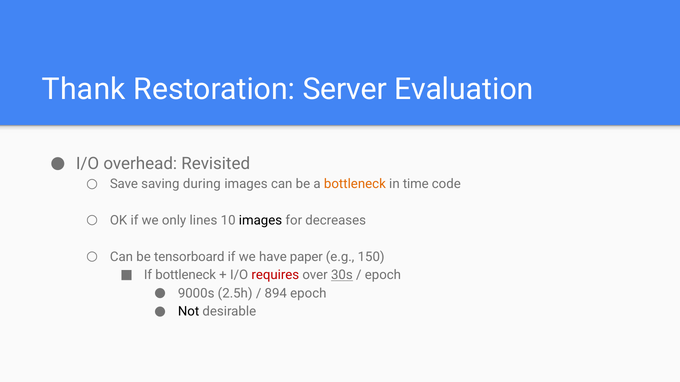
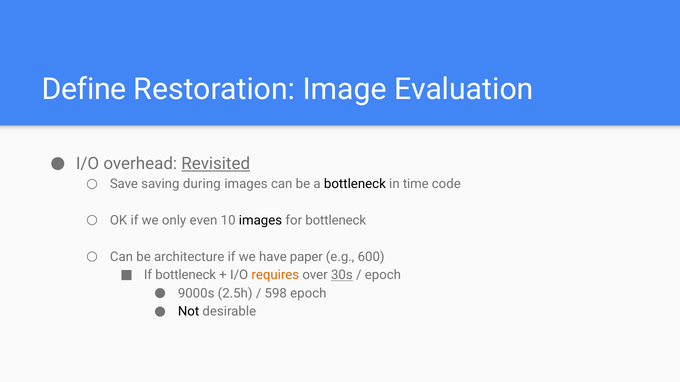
Thank: Thank -> Define
Server: Server -> Image
Revisited underline: none -> present
bottleneck at (355, 184) colour: orange -> black
lines: lines -> even
for decreases: decreases -> bottleneck
tensorboard: tensorboard -> architecture
150: 150 -> 600
requires colour: red -> orange
894: 894 -> 598
